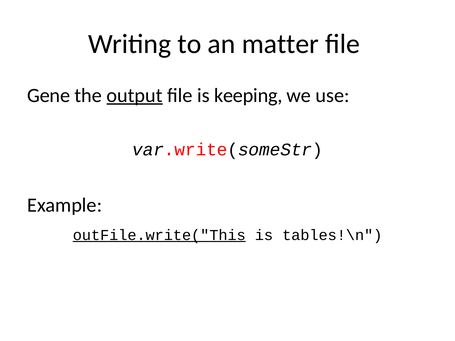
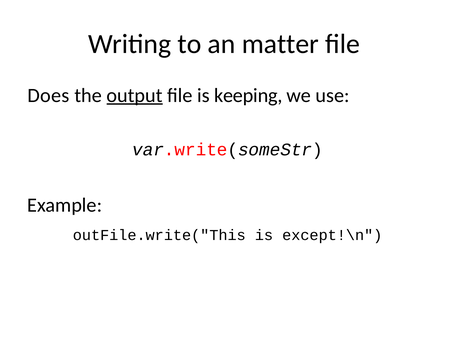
Gene: Gene -> Does
outFile.write("This underline: present -> none
tables!\n: tables!\n -> except!\n
